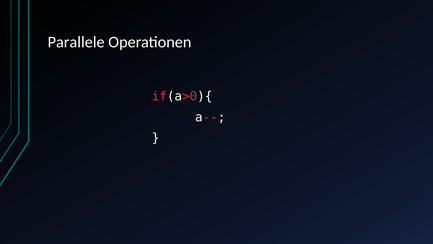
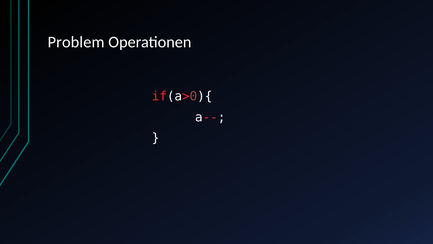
Parallele: Parallele -> Problem
